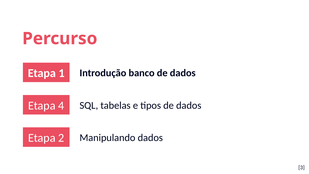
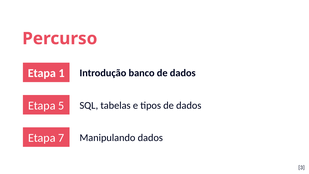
4: 4 -> 5
2: 2 -> 7
